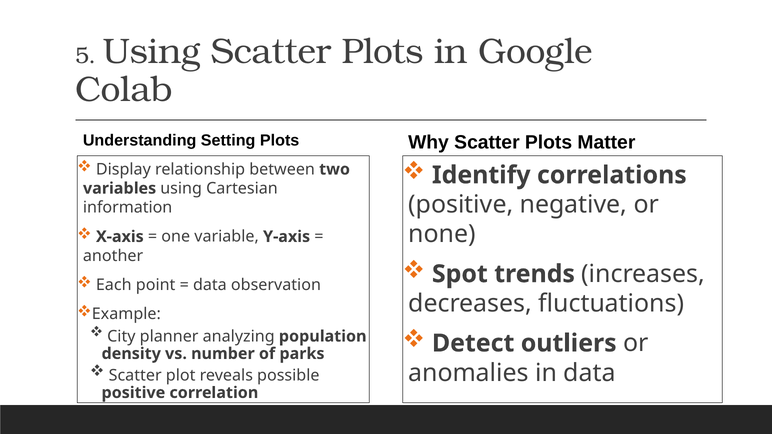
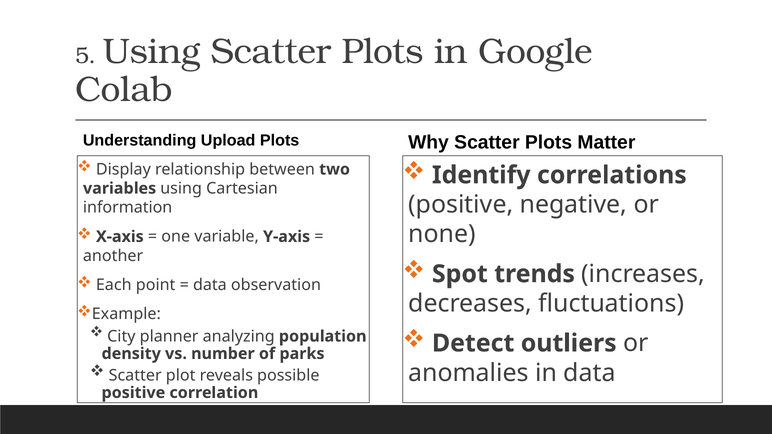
Setting: Setting -> Upload
